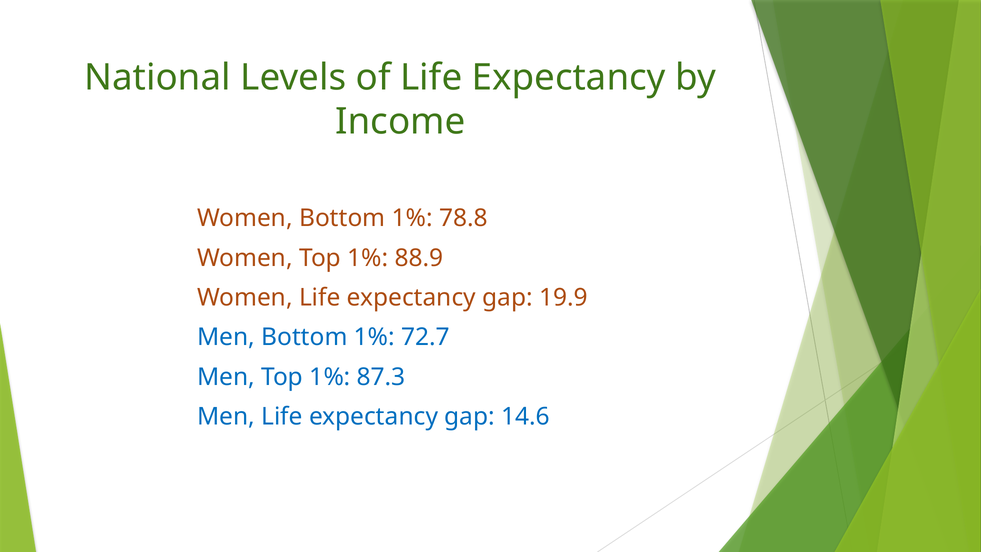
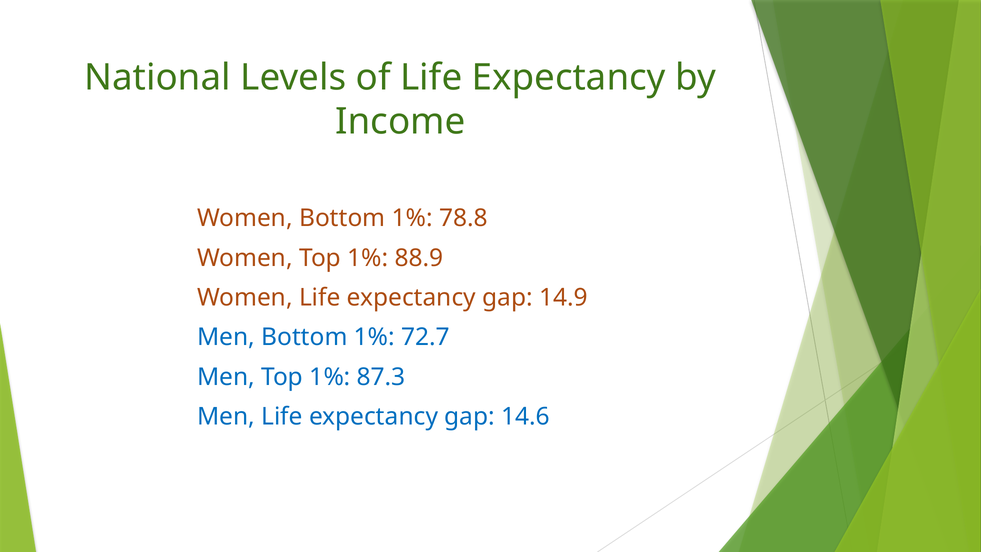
19.9: 19.9 -> 14.9
